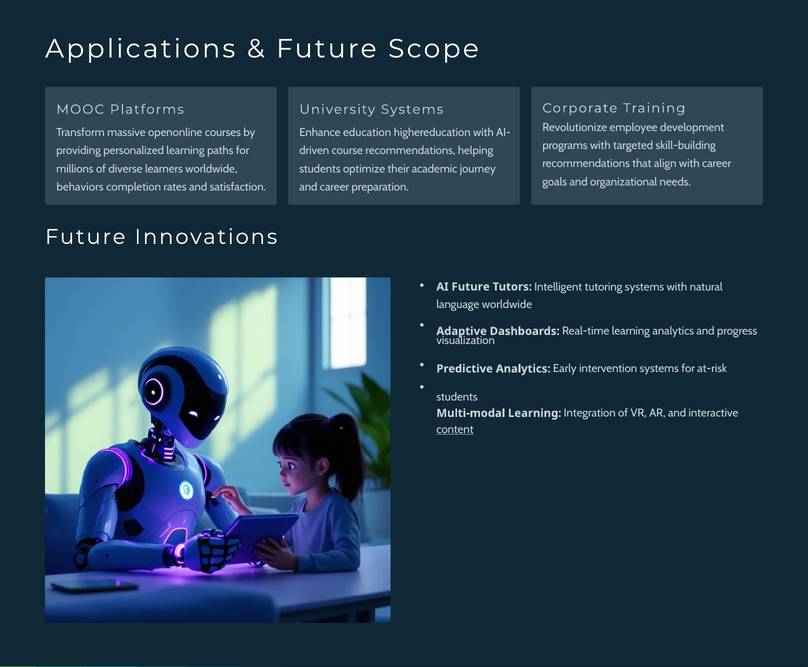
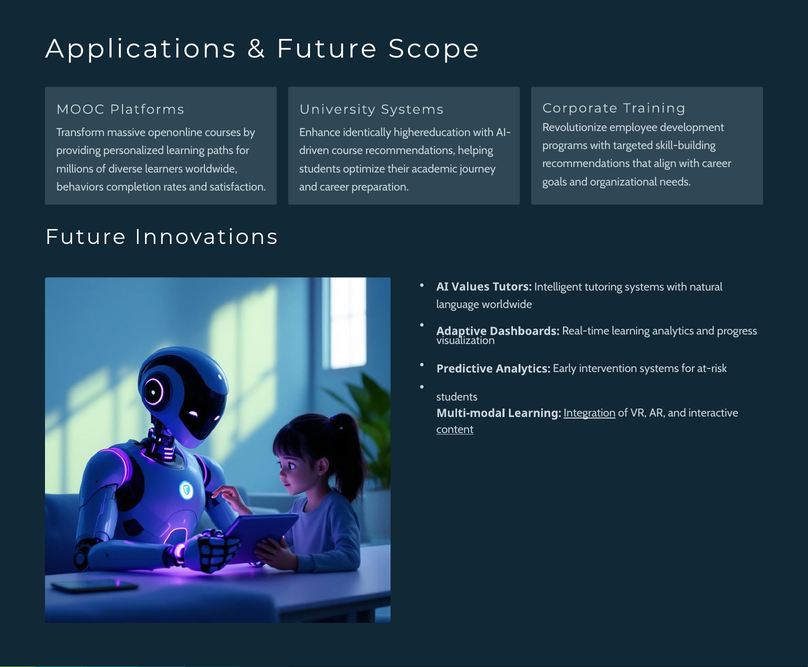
education: education -> identically
AI Future: Future -> Values
Integration underline: none -> present
